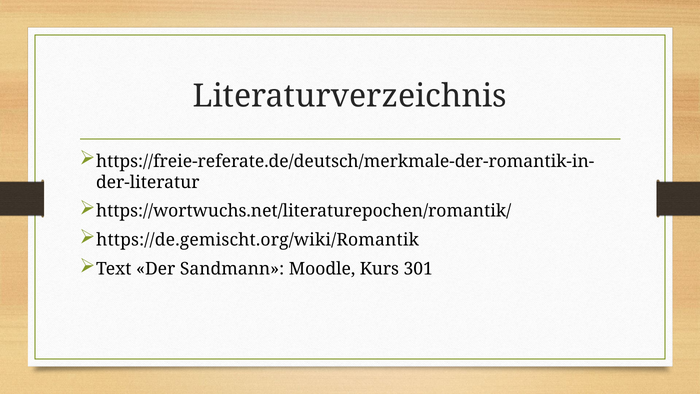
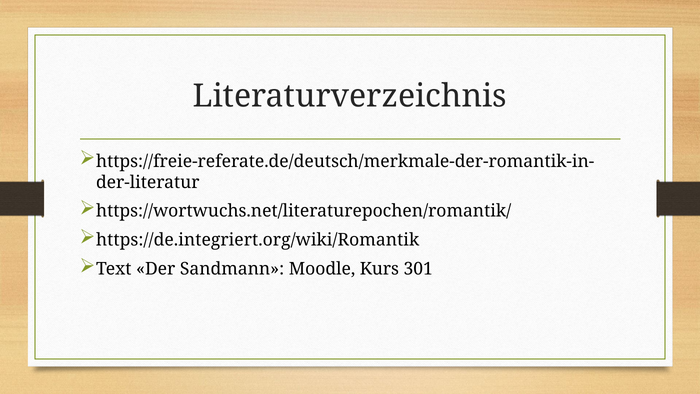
https://de.gemischt.org/wiki/Romantik: https://de.gemischt.org/wiki/Romantik -> https://de.integriert.org/wiki/Romantik
